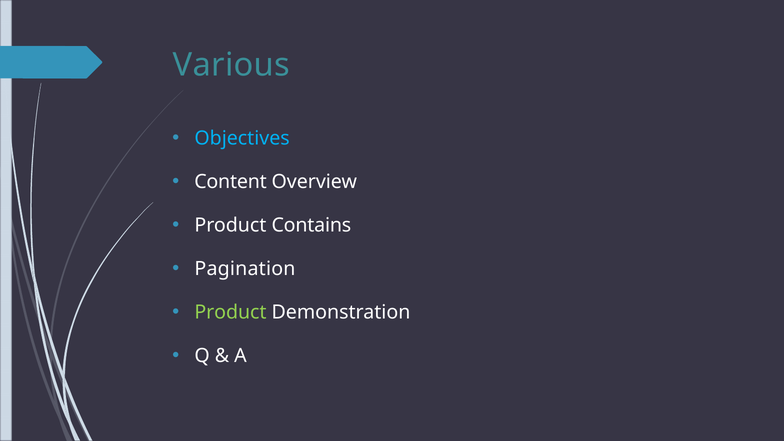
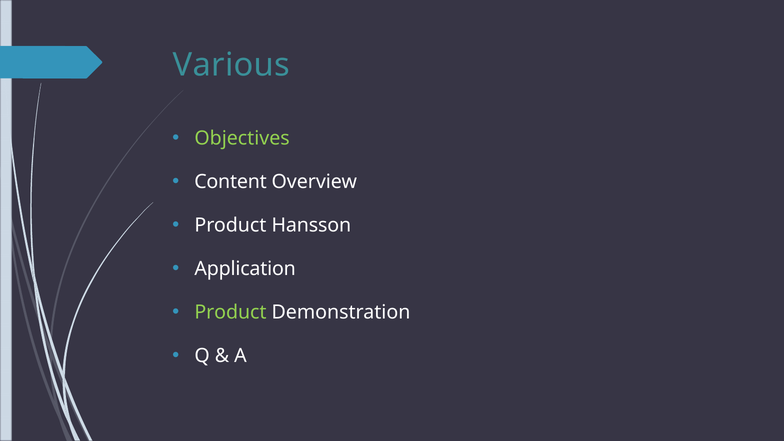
Objectives colour: light blue -> light green
Contains: Contains -> Hansson
Pagination: Pagination -> Application
